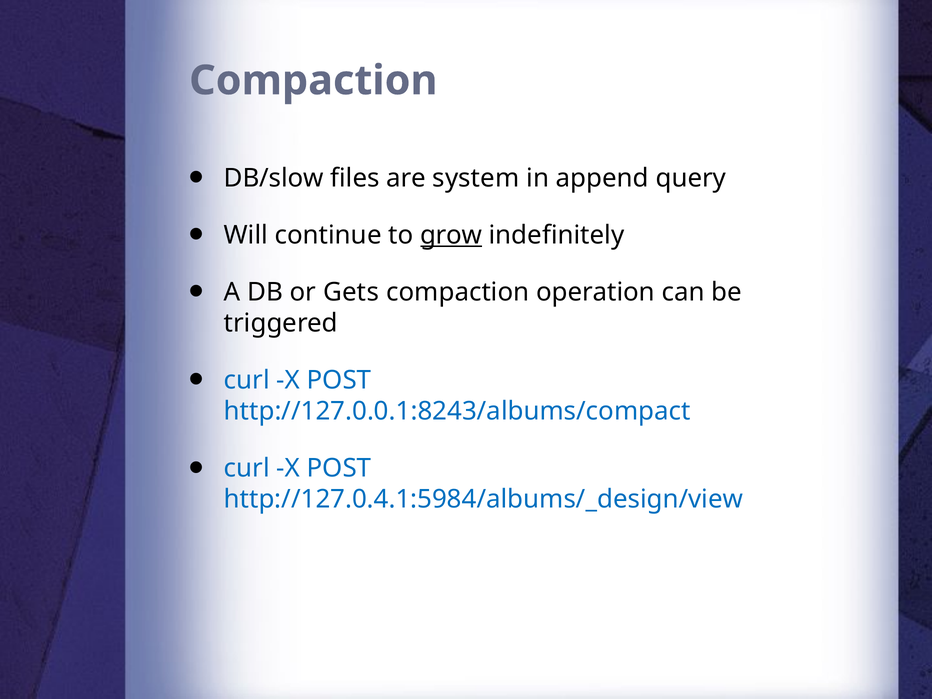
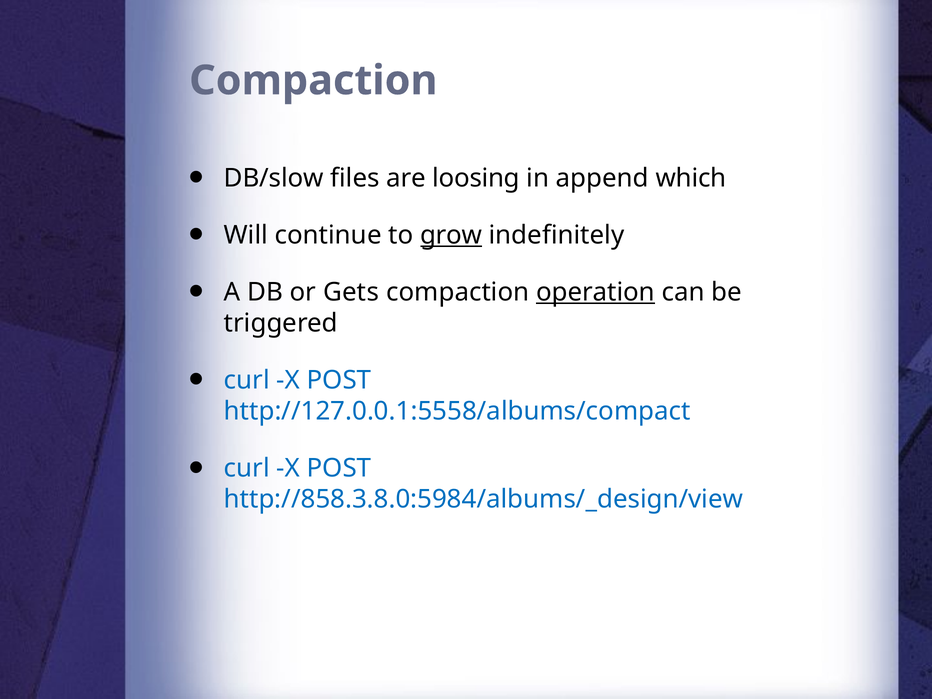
system: system -> loosing
query: query -> which
operation underline: none -> present
http://127.0.0.1:8243/albums/compact: http://127.0.0.1:8243/albums/compact -> http://127.0.0.1:5558/albums/compact
http://127.0.4.1:5984/albums/_design/view: http://127.0.4.1:5984/albums/_design/view -> http://858.3.8.0:5984/albums/_design/view
